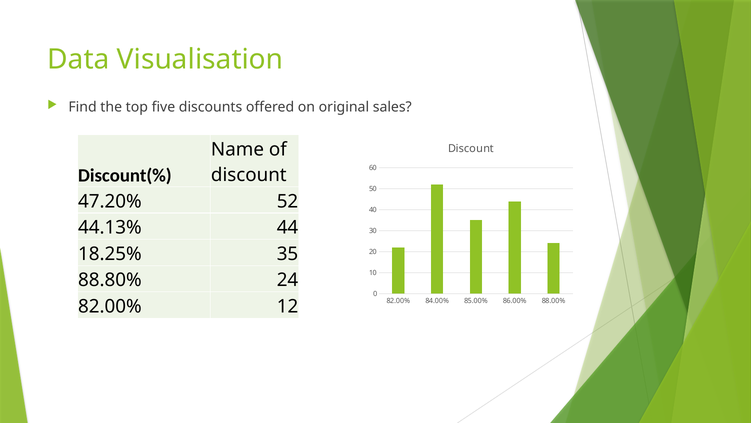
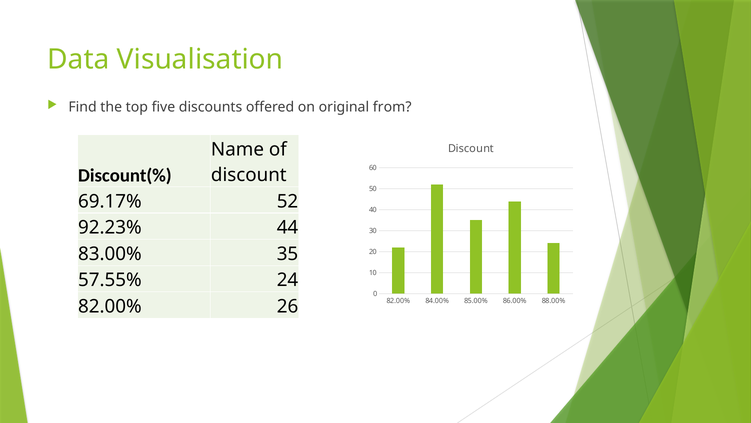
sales: sales -> from
47.20%: 47.20% -> 69.17%
44.13%: 44.13% -> 92.23%
18.25%: 18.25% -> 83.00%
88.80%: 88.80% -> 57.55%
12: 12 -> 26
